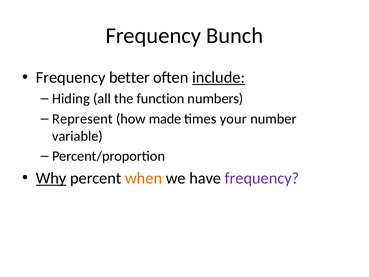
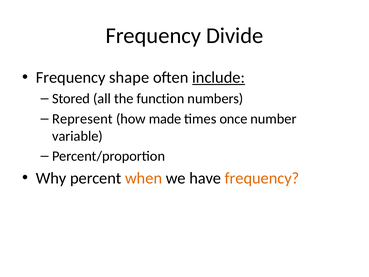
Bunch: Bunch -> Divide
better: better -> shape
Hiding: Hiding -> Stored
your: your -> once
Why underline: present -> none
frequency at (262, 178) colour: purple -> orange
